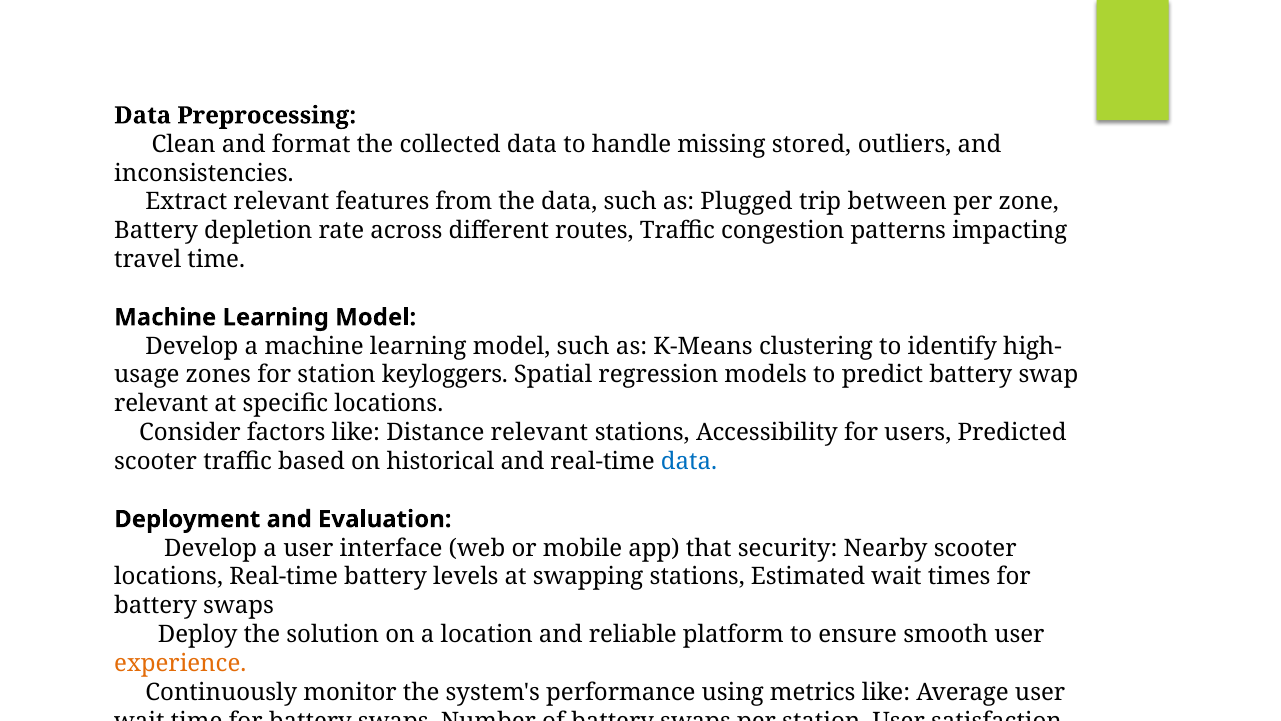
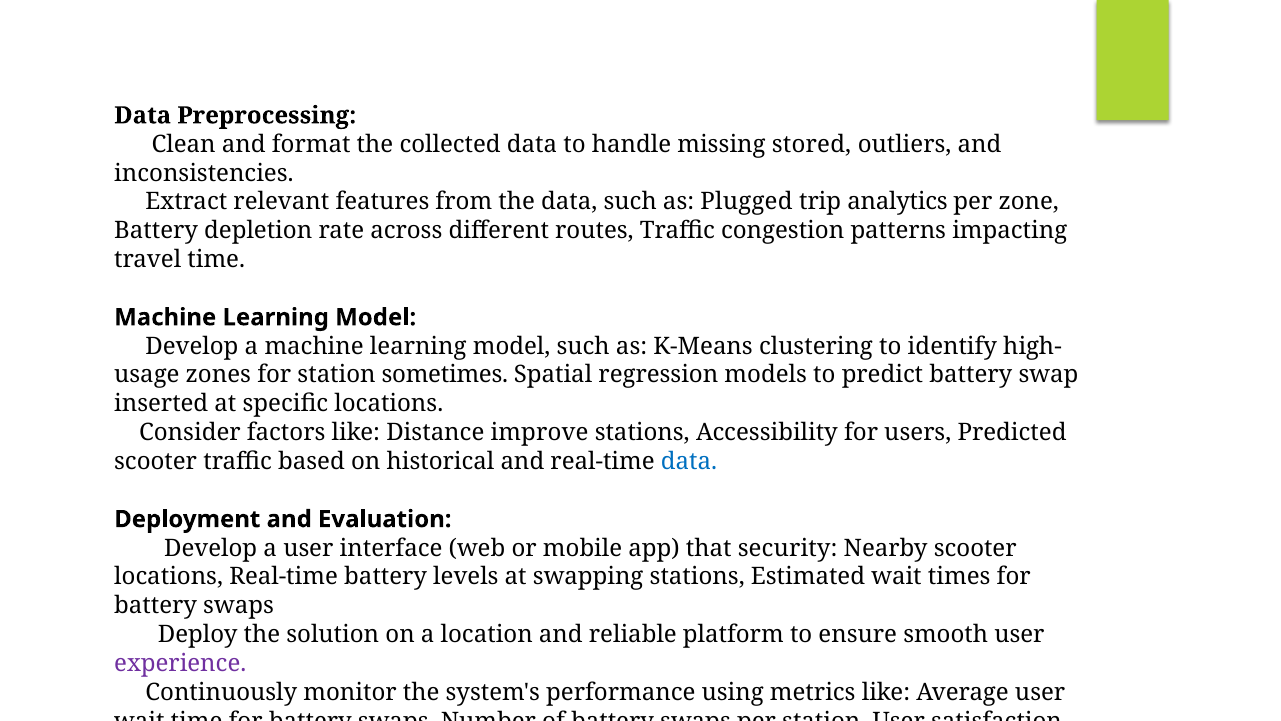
between: between -> analytics
keyloggers: keyloggers -> sometimes
relevant at (161, 404): relevant -> inserted
Distance relevant: relevant -> improve
experience colour: orange -> purple
